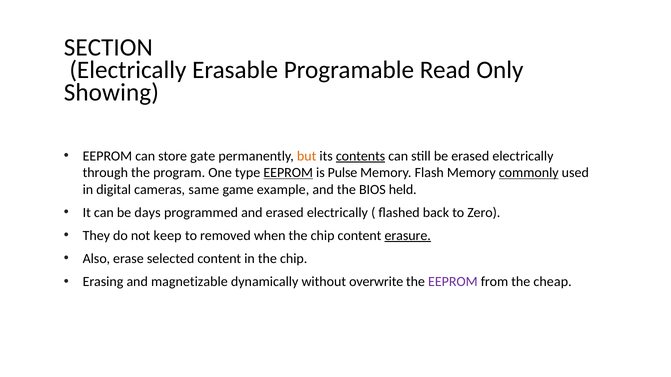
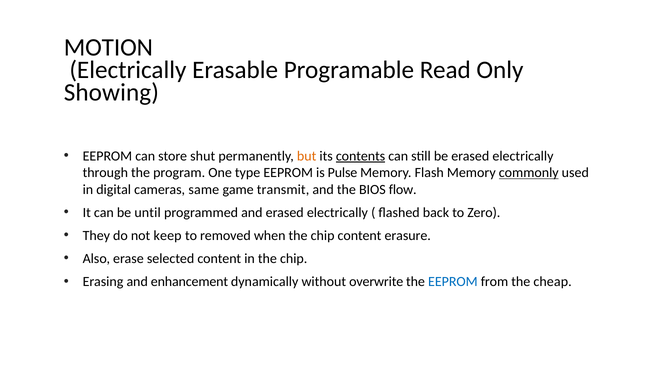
SECTION: SECTION -> MOTION
gate: gate -> shut
EEPROM at (288, 173) underline: present -> none
example: example -> transmit
held: held -> flow
days: days -> until
erasure underline: present -> none
magnetizable: magnetizable -> enhancement
EEPROM at (453, 282) colour: purple -> blue
